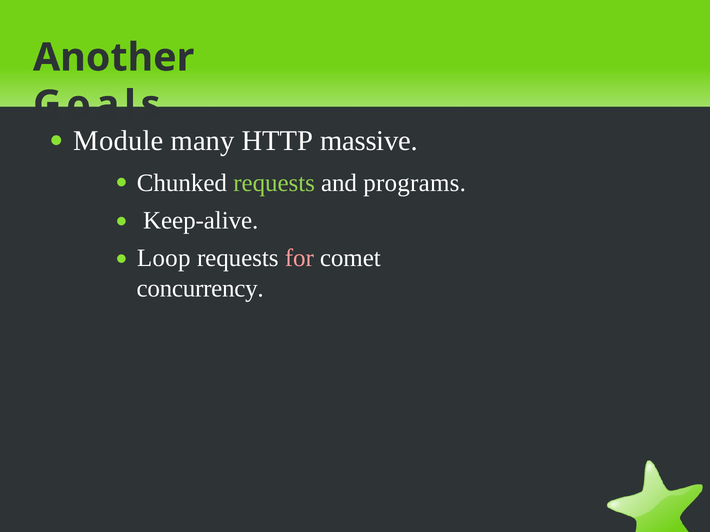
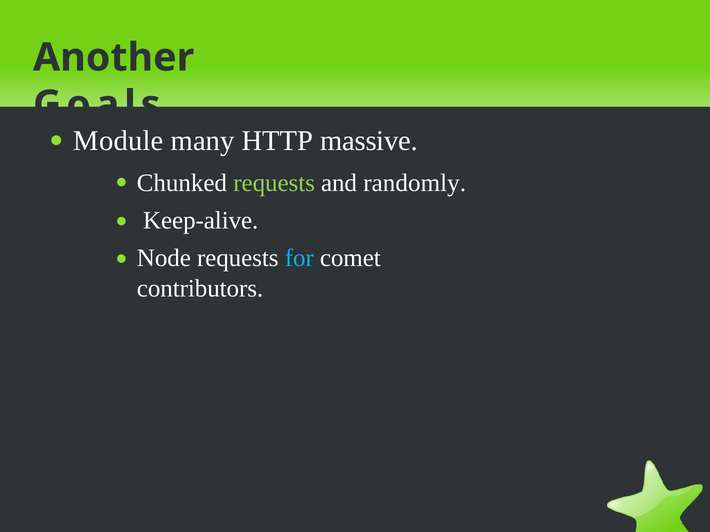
programs: programs -> randomly
Loop: Loop -> Node
for colour: pink -> light blue
concurrency: concurrency -> contributors
